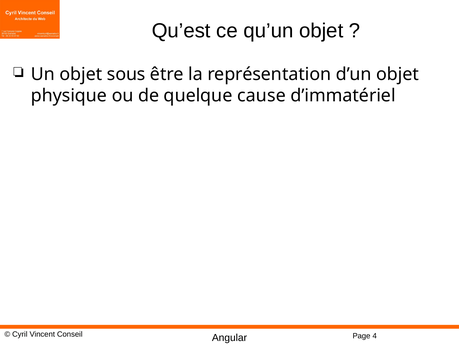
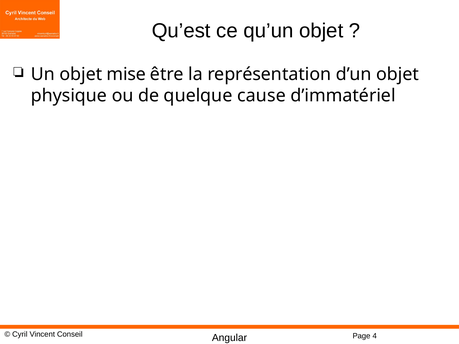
sous: sous -> mise
